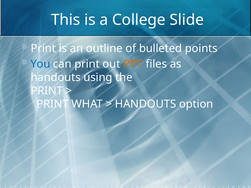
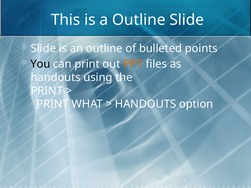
a College: College -> Outline
Print at (43, 48): Print -> Slide
You colour: blue -> black
